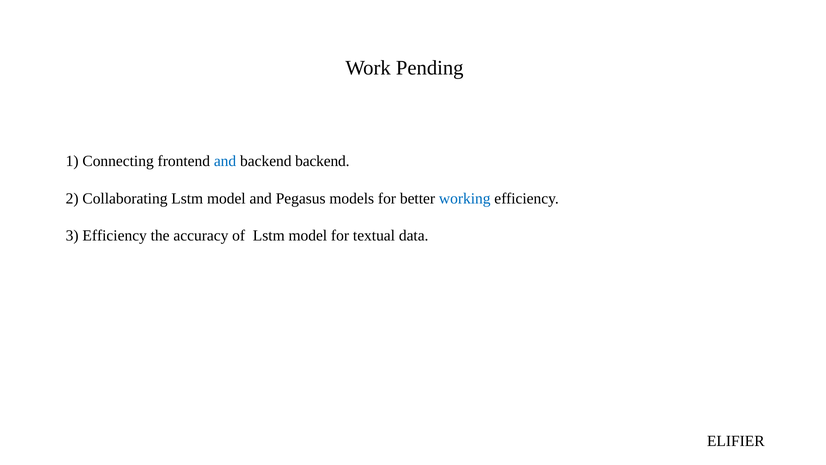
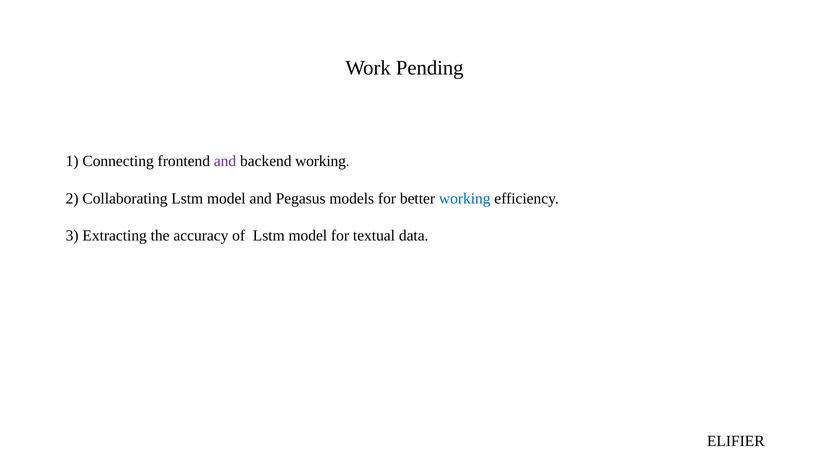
and at (225, 161) colour: blue -> purple
backend backend: backend -> working
3 Efficiency: Efficiency -> Extracting
